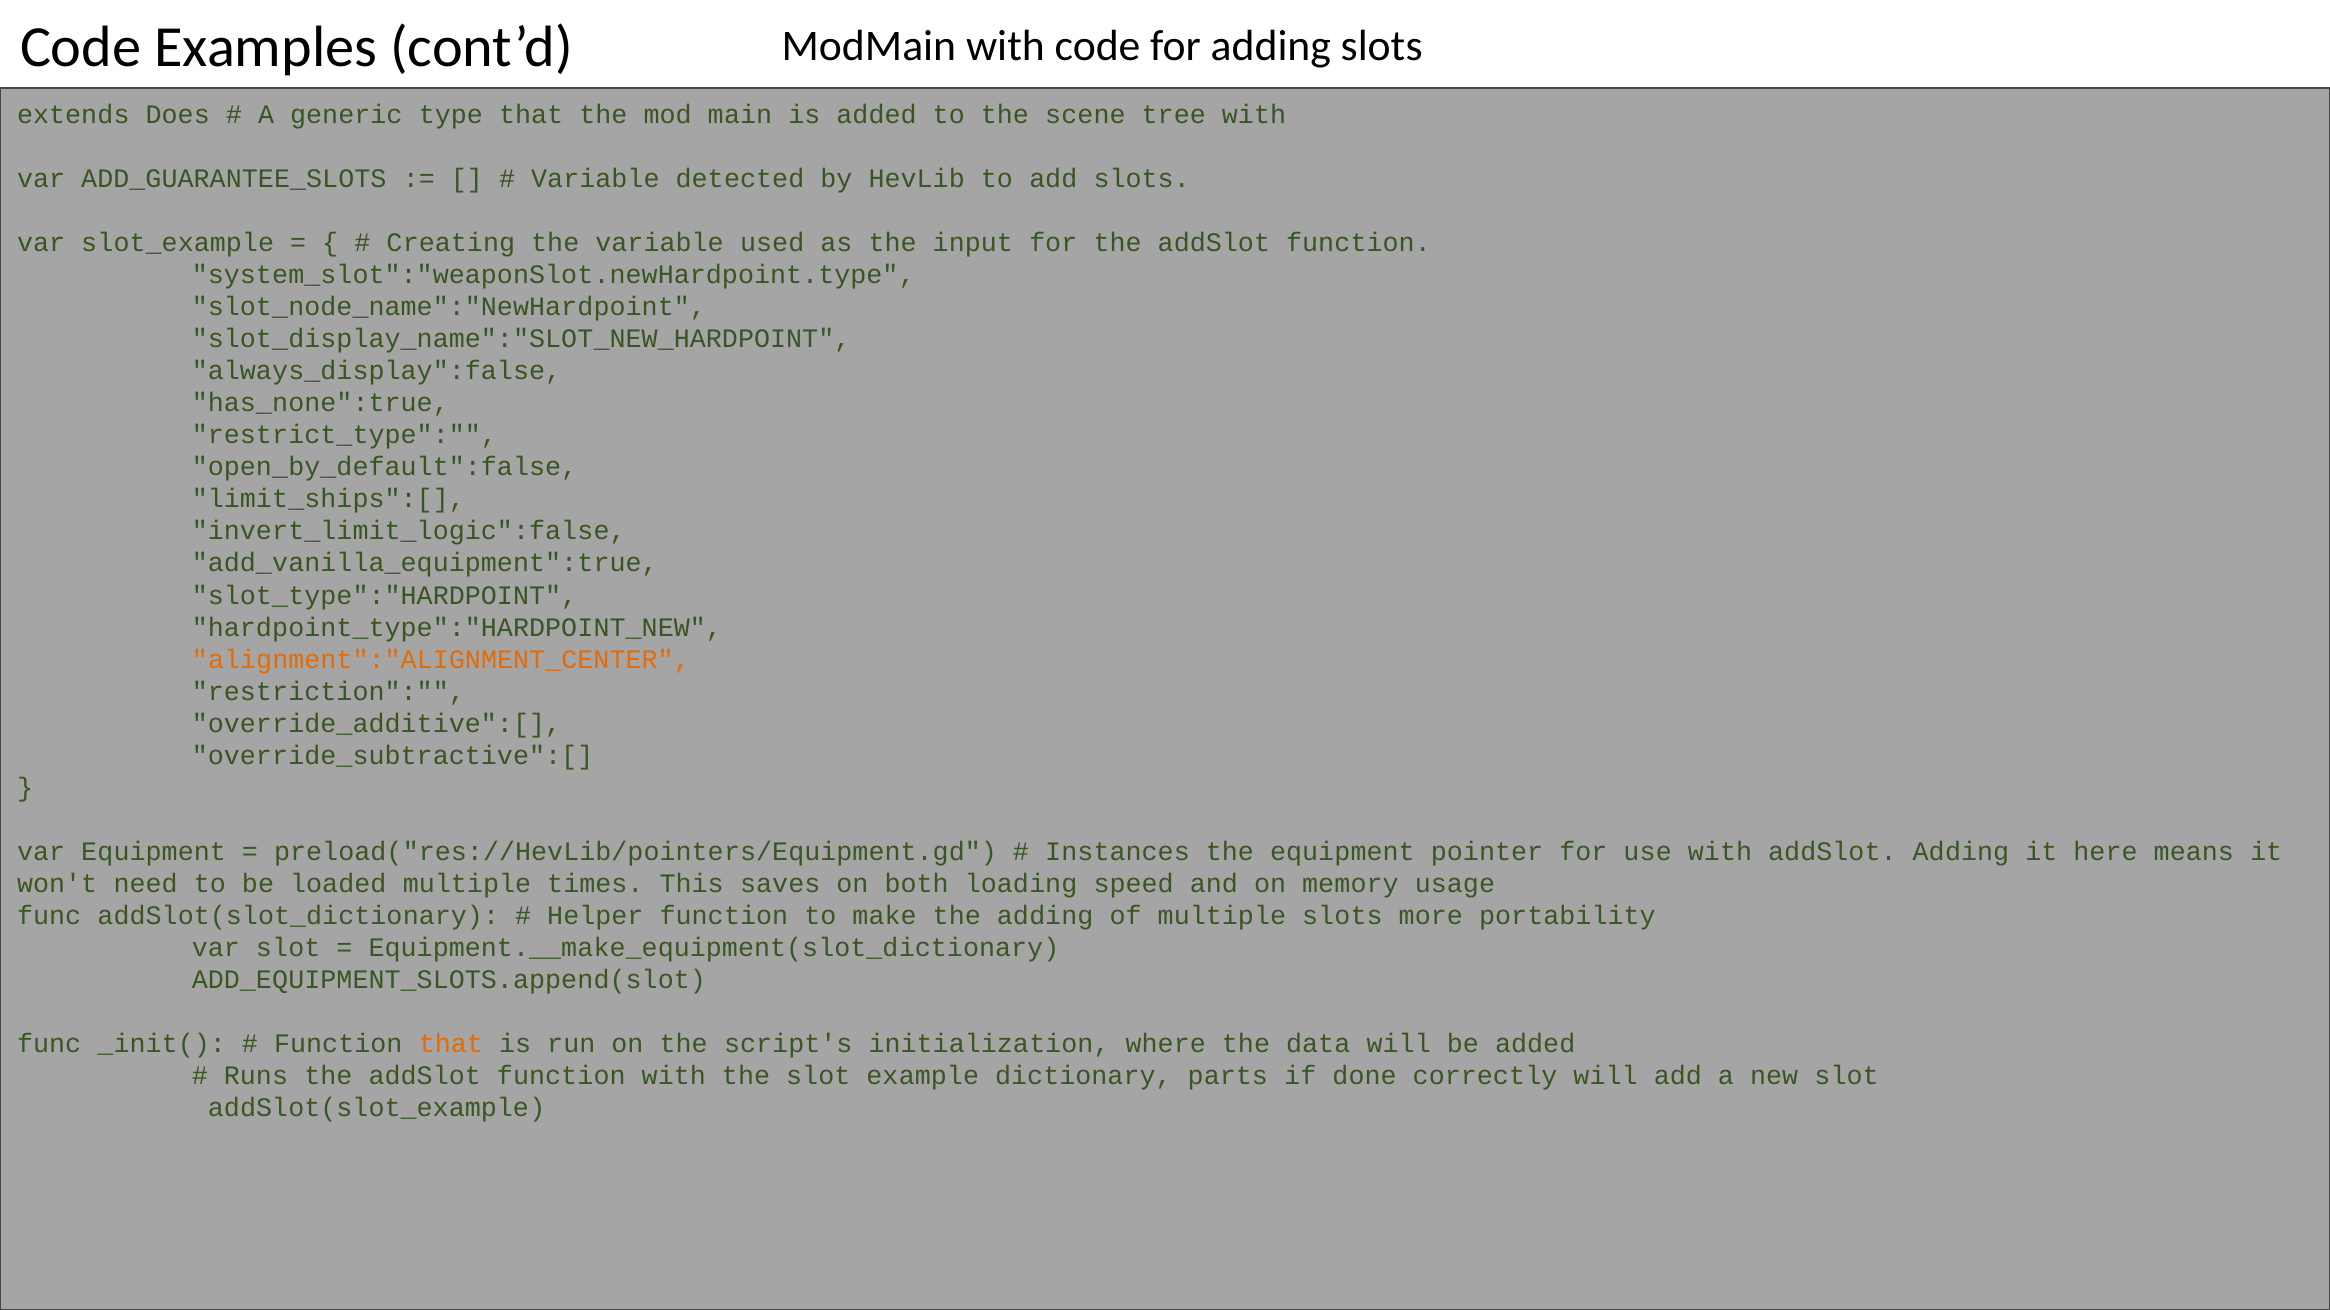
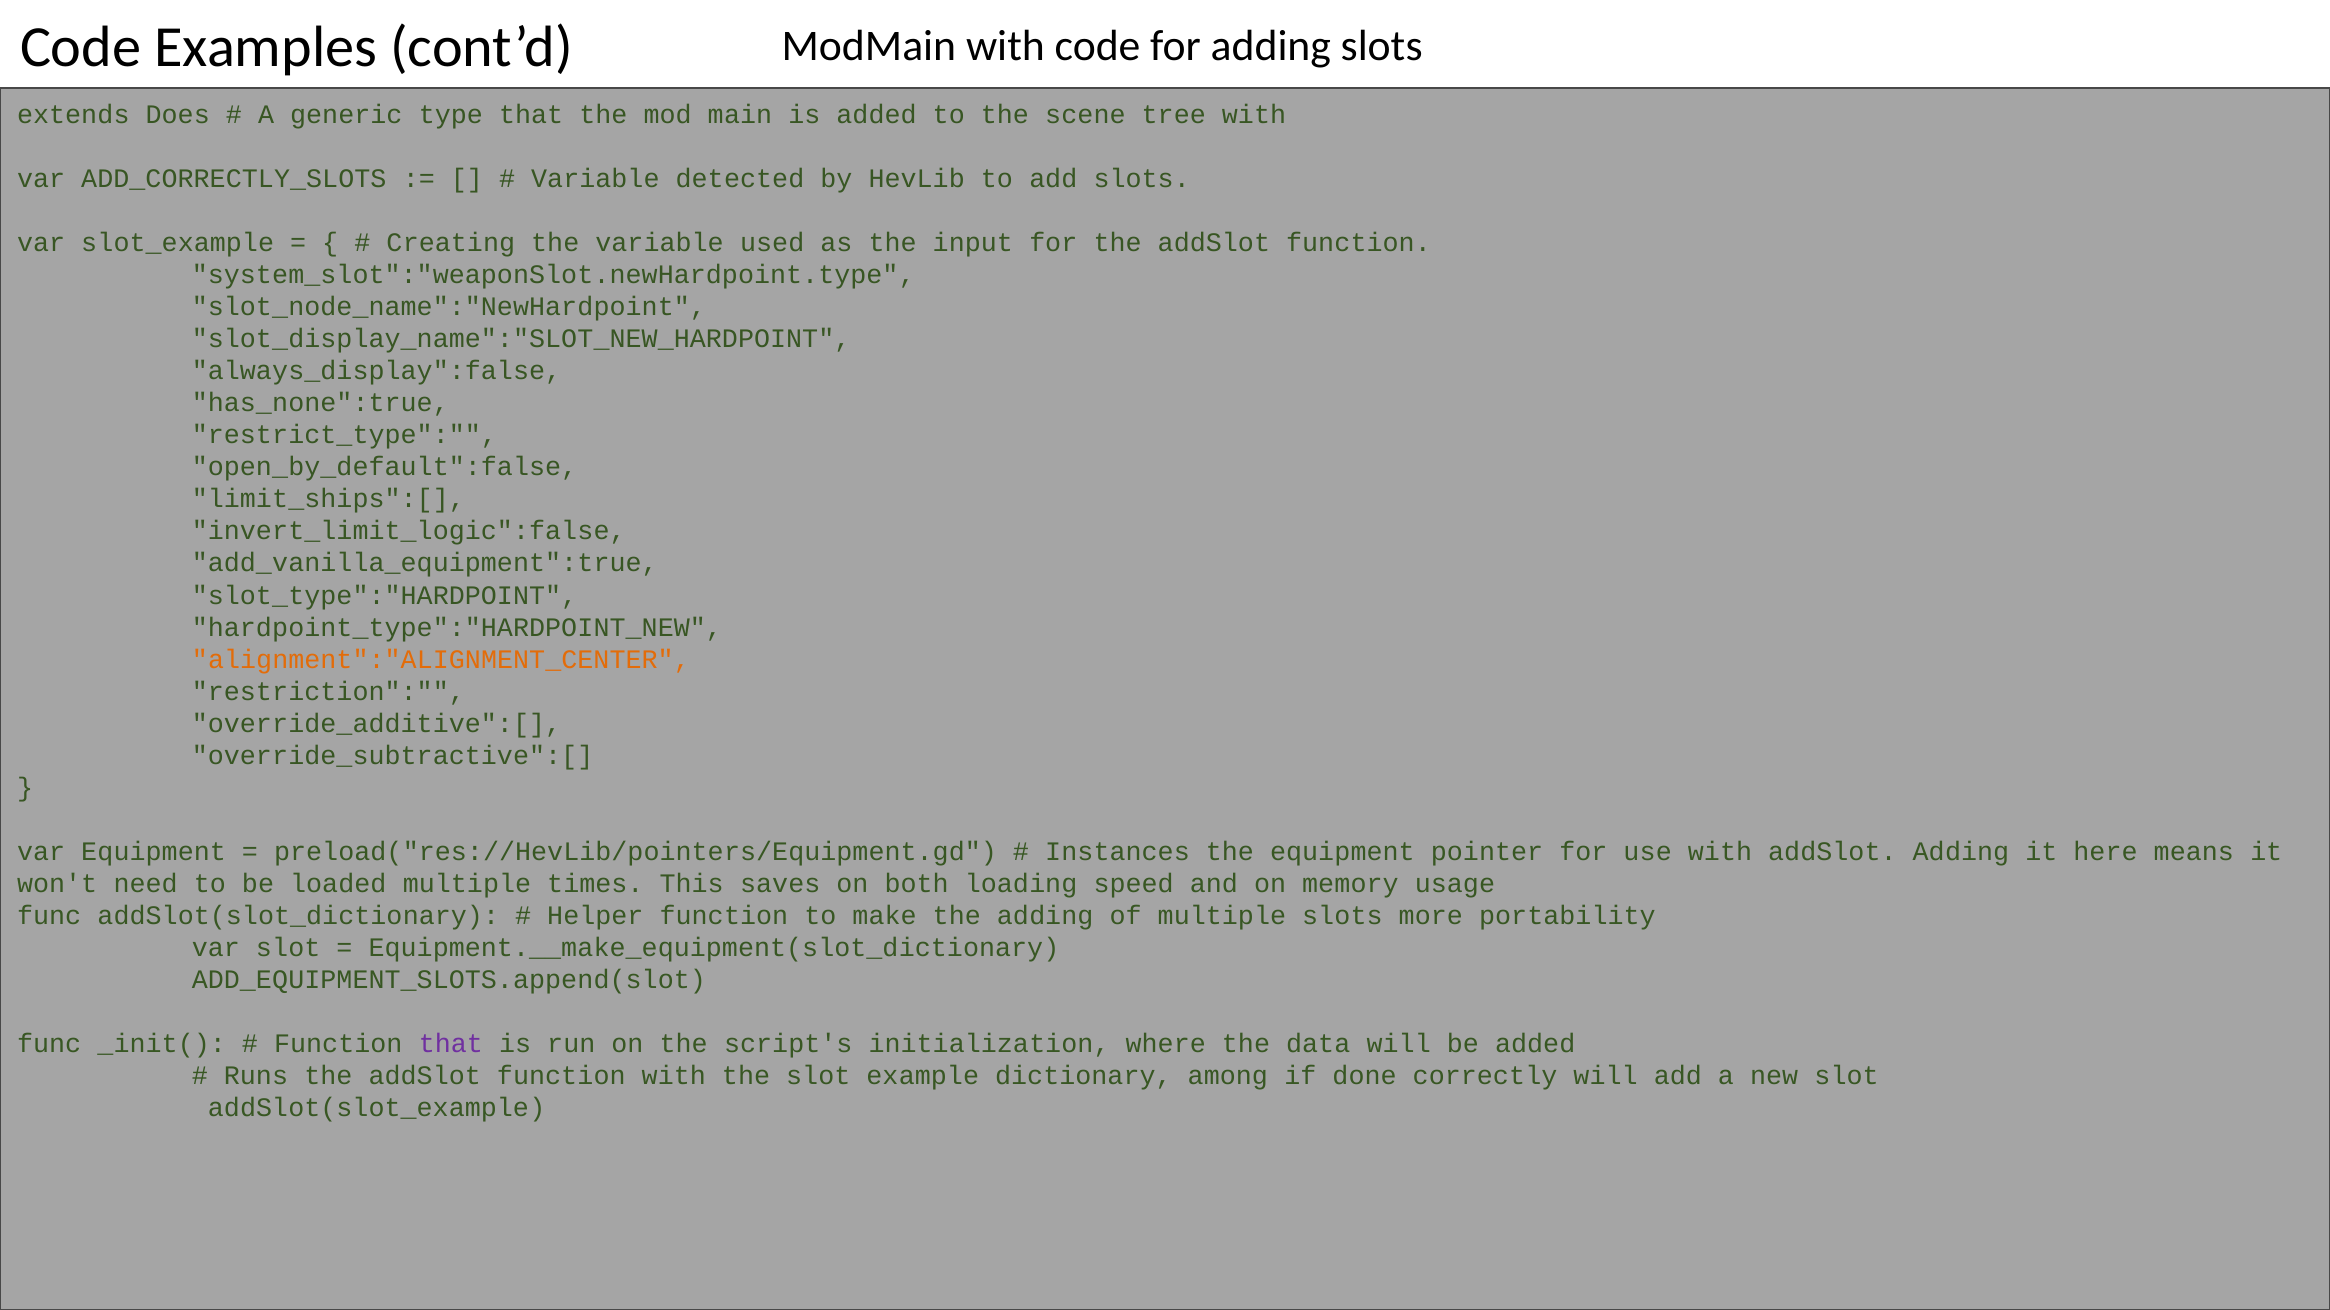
ADD_GUARANTEE_SLOTS: ADD_GUARANTEE_SLOTS -> ADD_CORRECTLY_SLOTS
that at (451, 1044) colour: orange -> purple
parts: parts -> among
